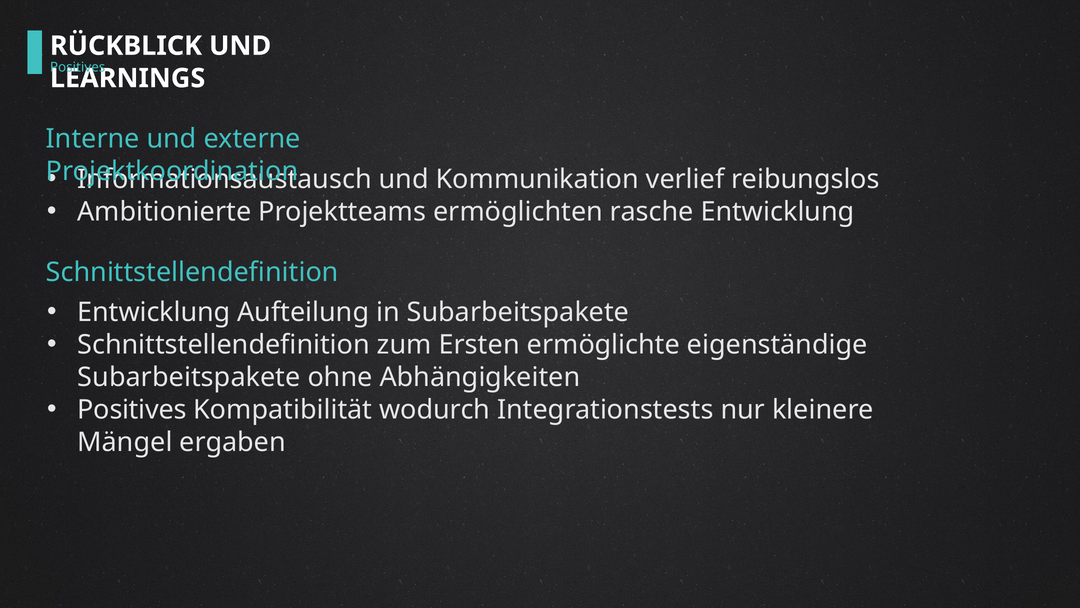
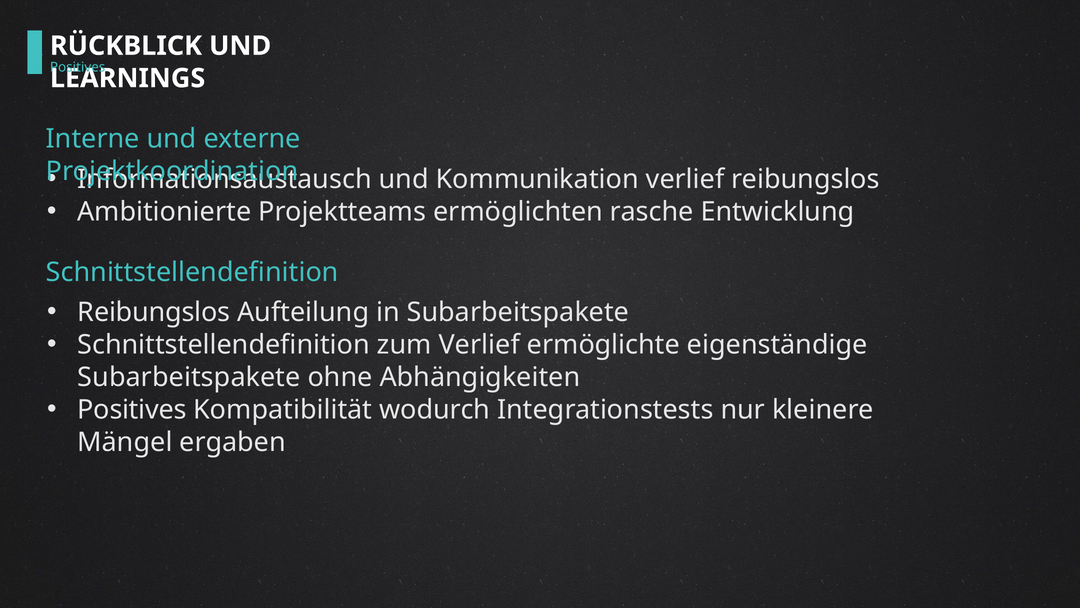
Entwicklung at (154, 312): Entwicklung -> Reibungslos
zum Ersten: Ersten -> Verlief
